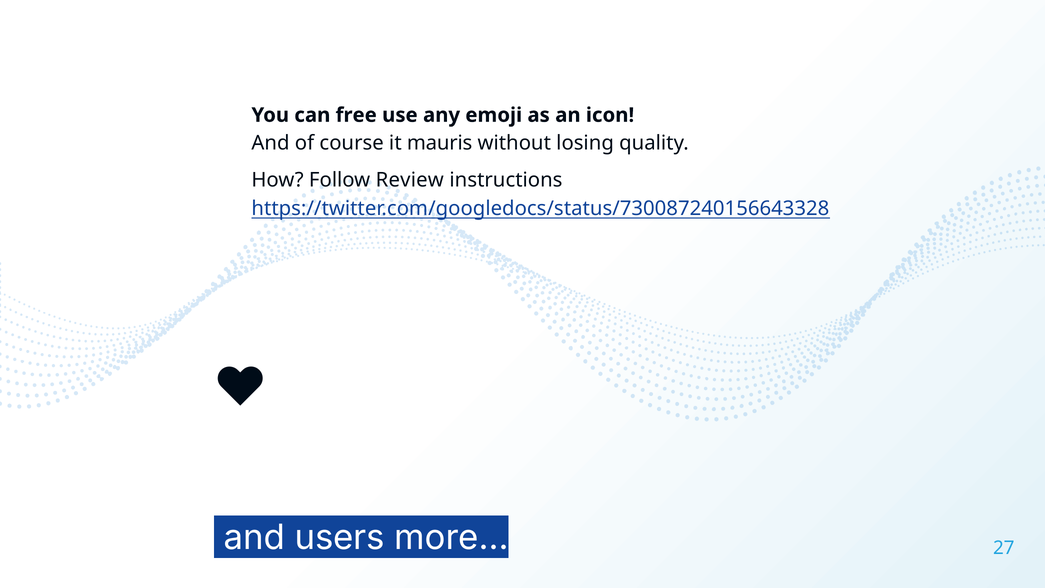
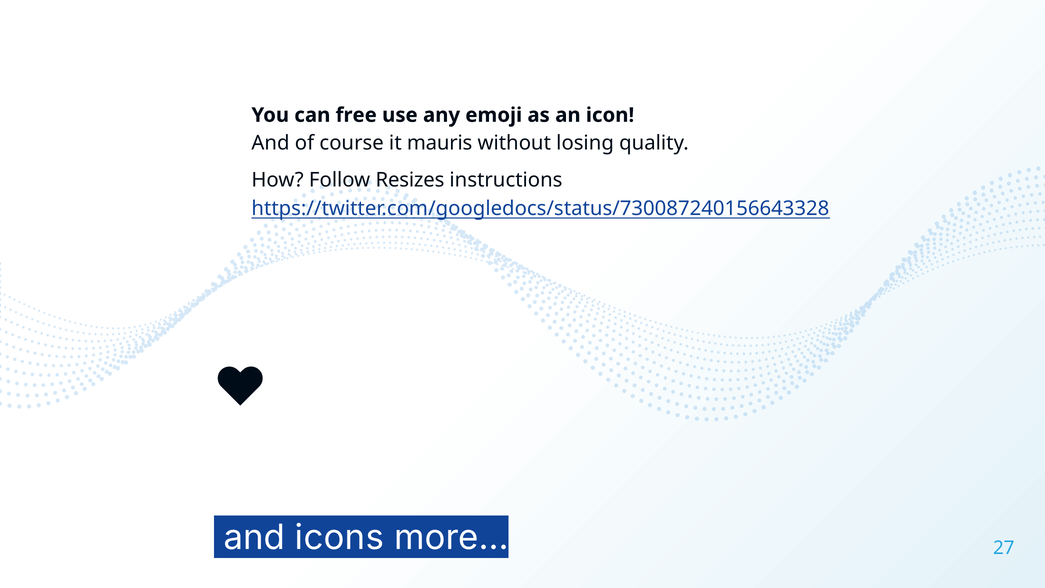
Review: Review -> Resizes
users: users -> icons
